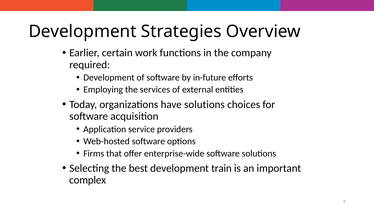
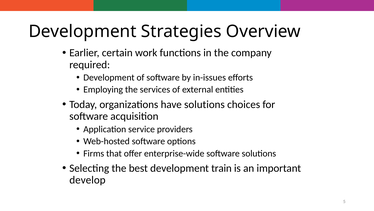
in-future: in-future -> in-issues
complex: complex -> develop
